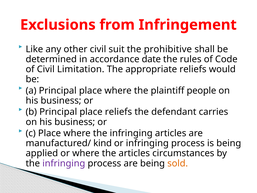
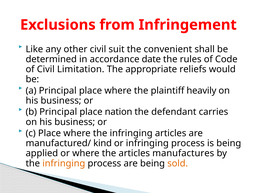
prohibitive: prohibitive -> convenient
people: people -> heavily
place reliefs: reliefs -> nation
circumstances: circumstances -> manufactures
infringing at (64, 163) colour: purple -> orange
